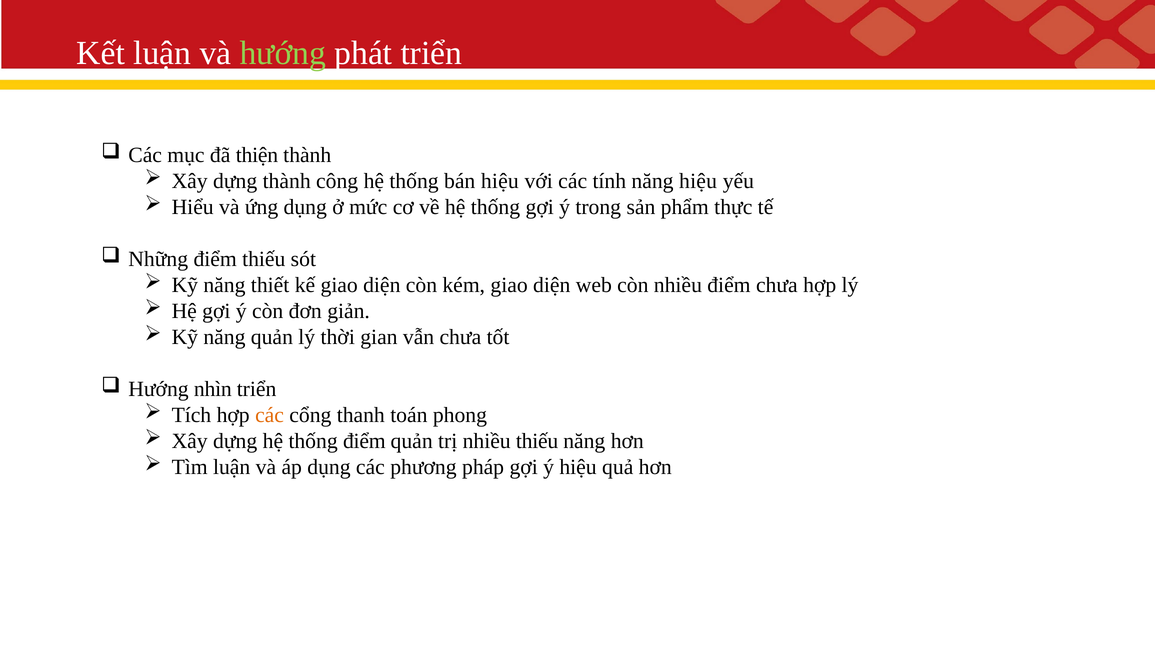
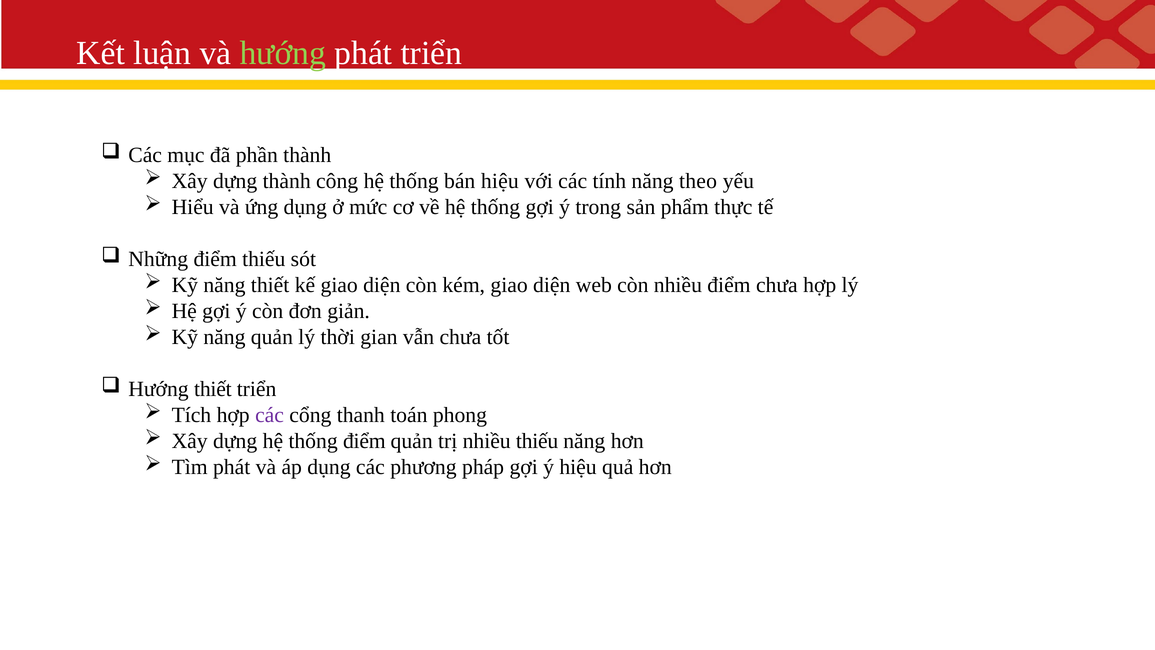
thiện: thiện -> phần
năng hiệu: hiệu -> theo
Hướng nhìn: nhìn -> thiết
các at (270, 415) colour: orange -> purple
Tìm luận: luận -> phát
